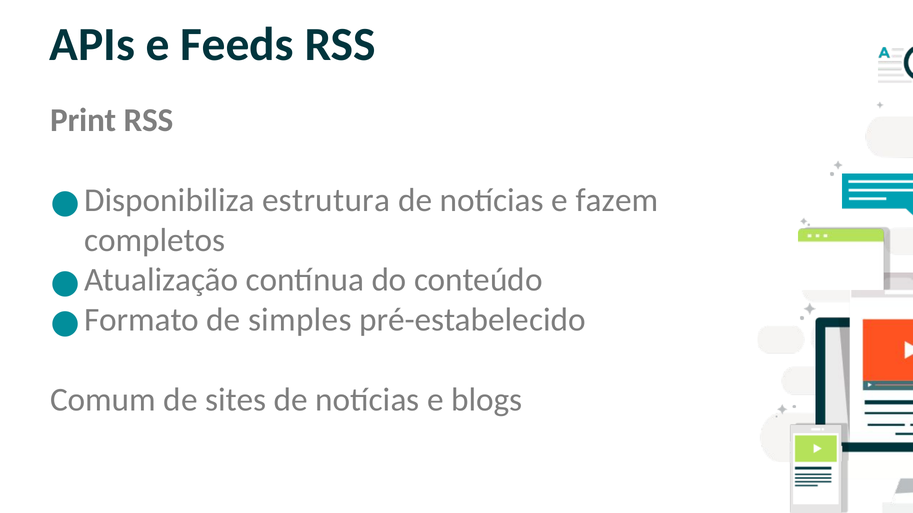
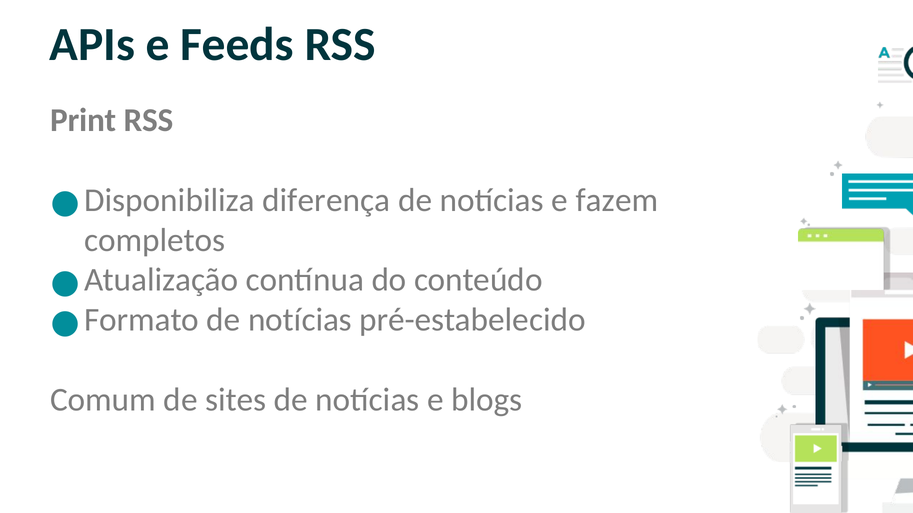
estrutura: estrutura -> diferença
simples at (300, 320): simples -> notícias
